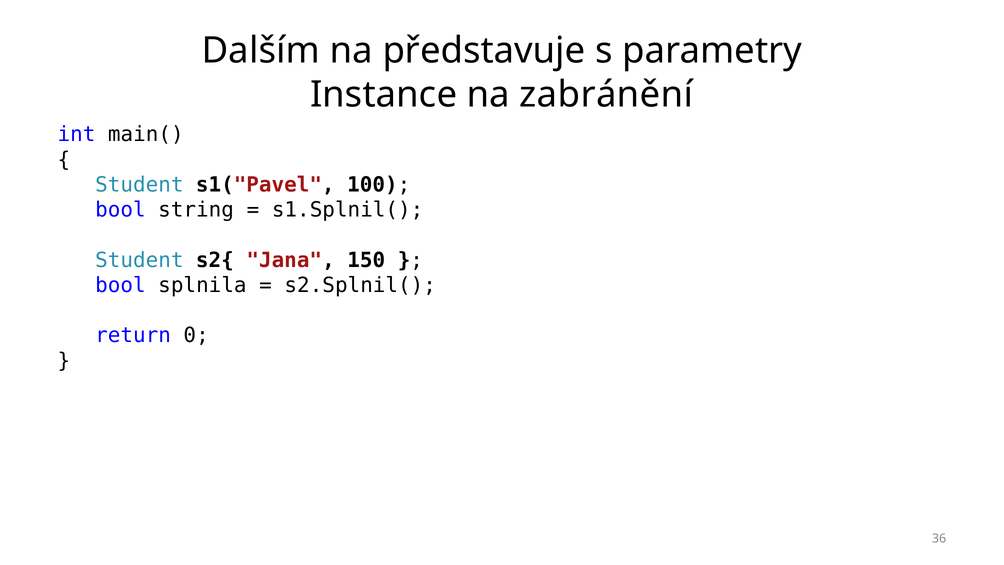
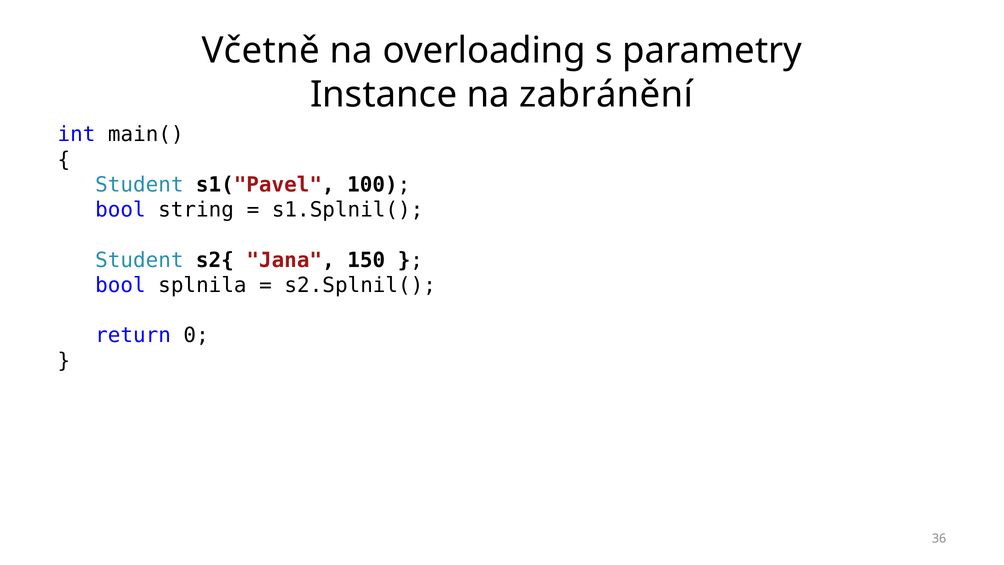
Dalším: Dalším -> Včetně
představuje: představuje -> overloading
